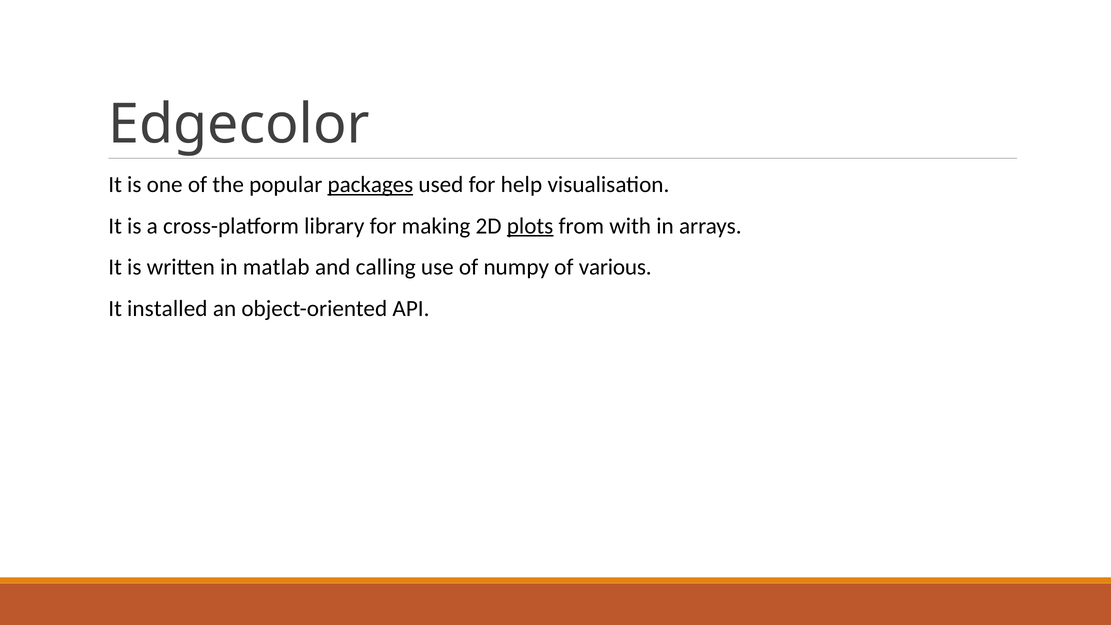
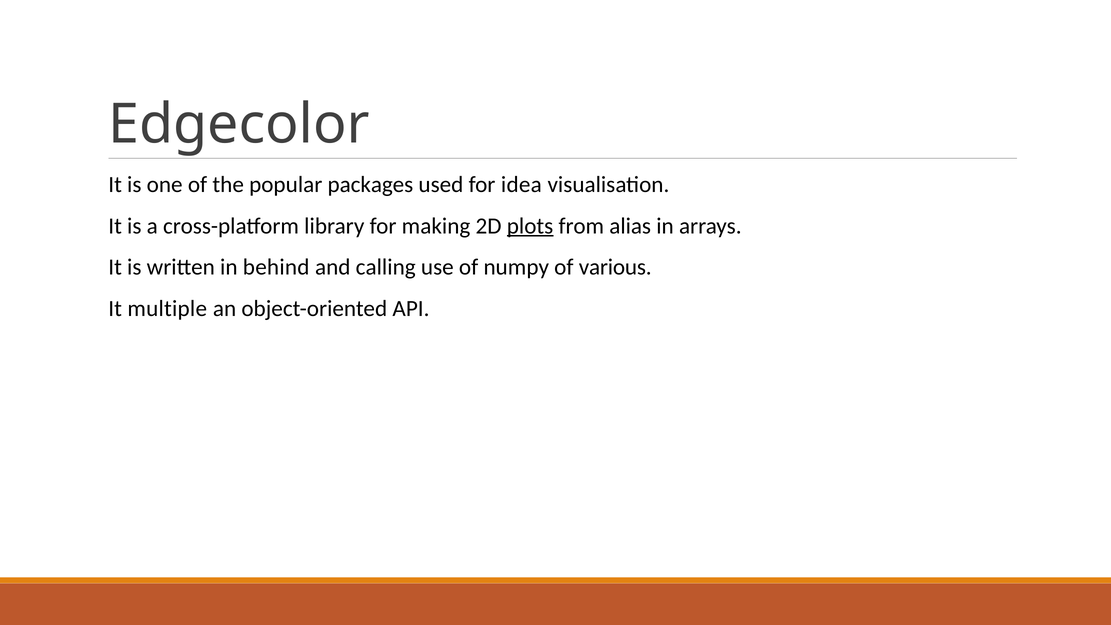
packages underline: present -> none
help: help -> idea
with: with -> alias
matlab: matlab -> behind
installed: installed -> multiple
